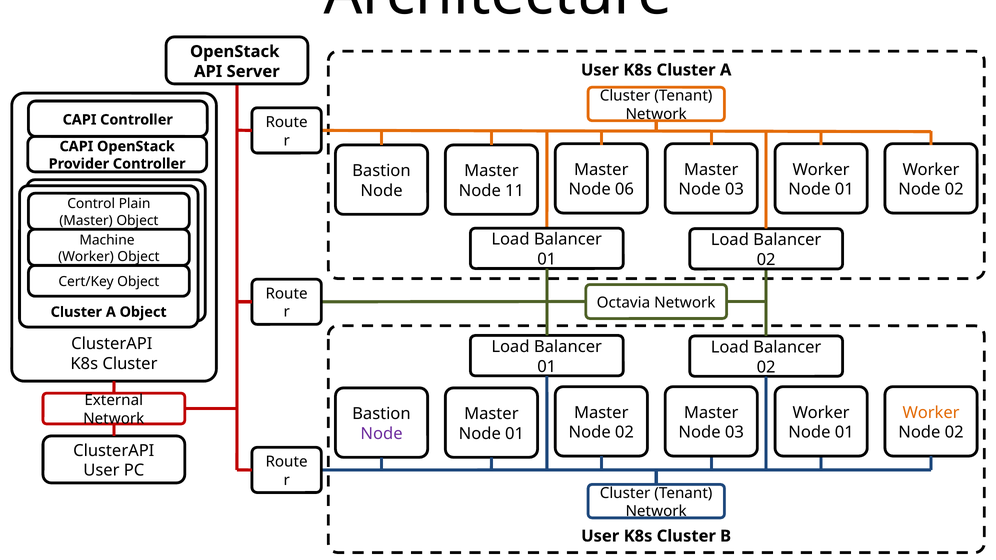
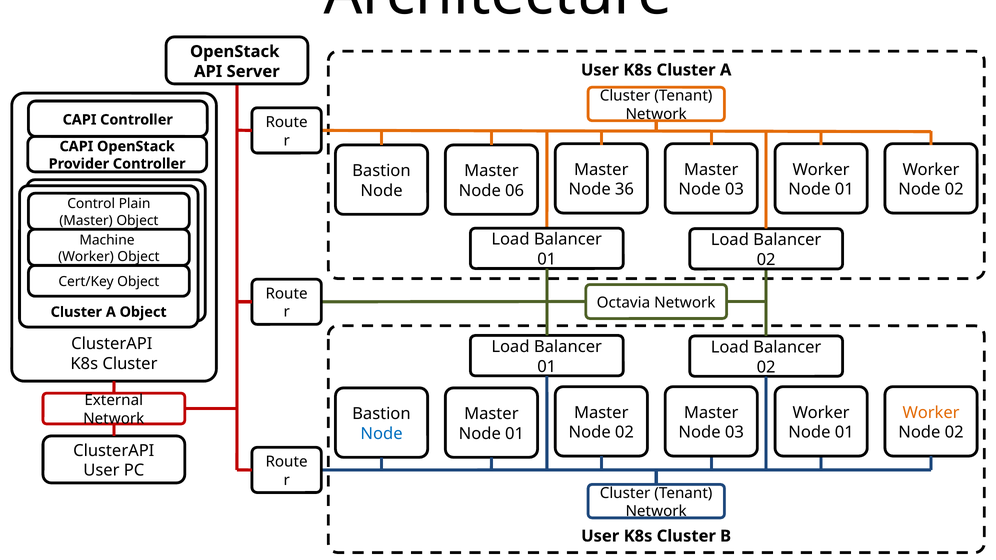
06: 06 -> 36
11: 11 -> 06
Node at (382, 434) colour: purple -> blue
